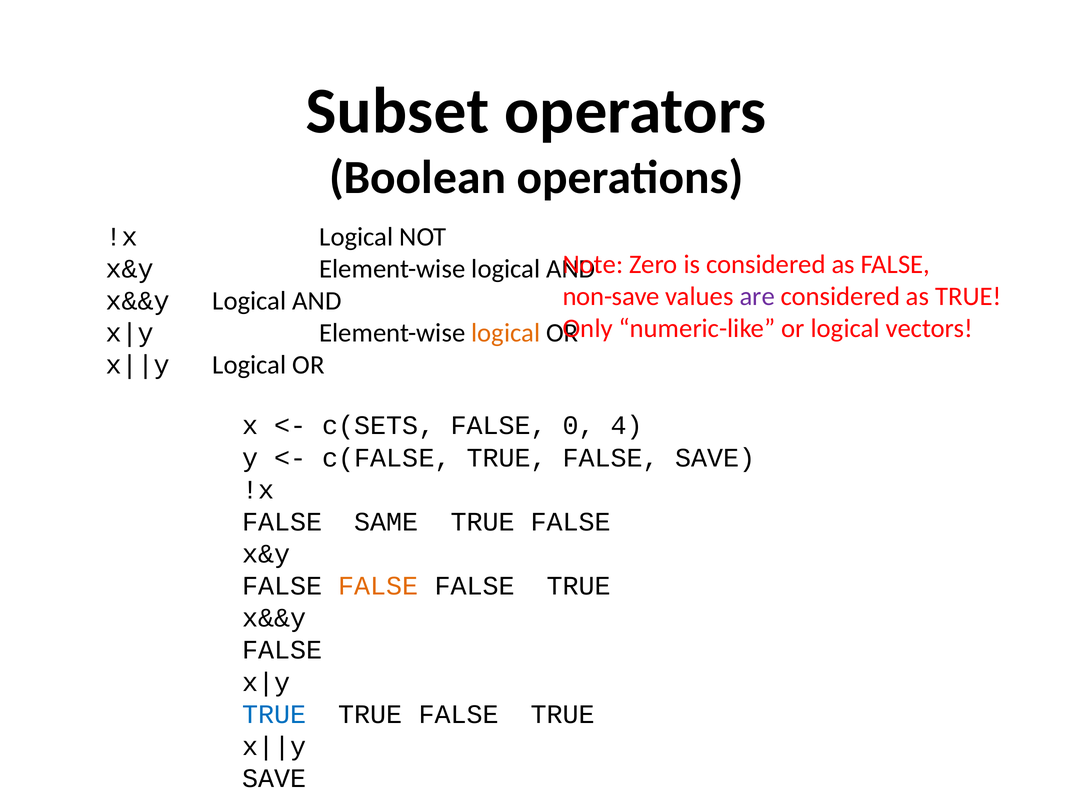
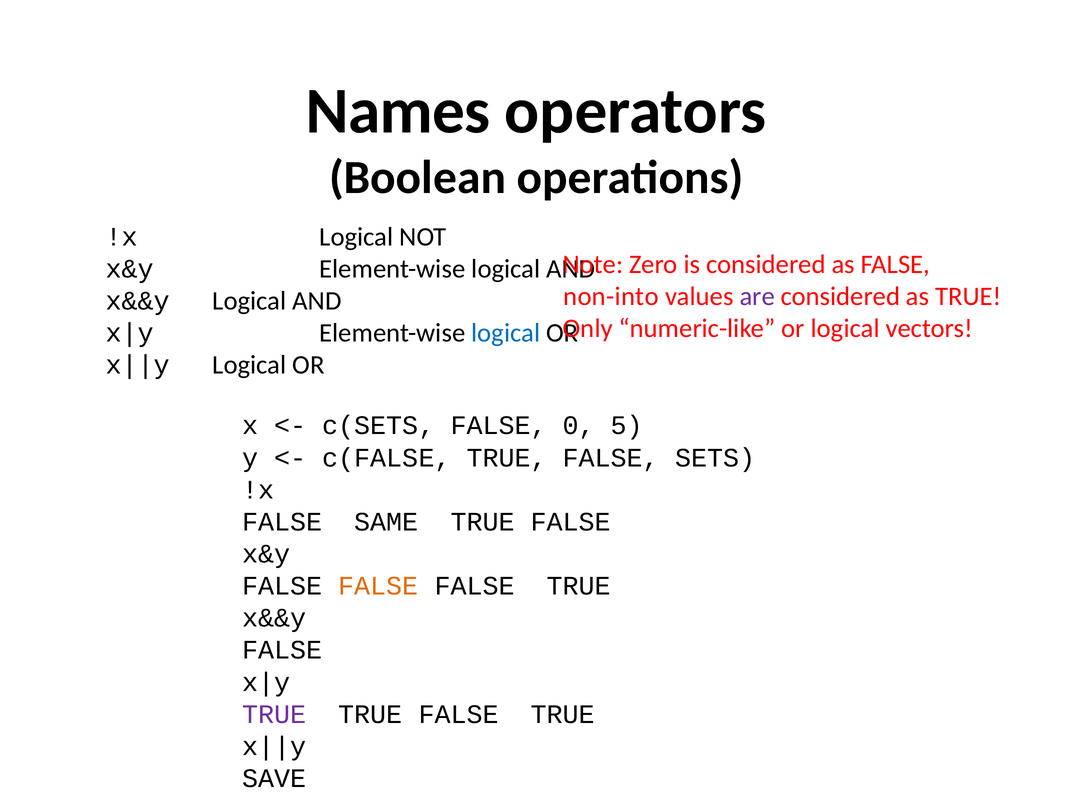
Subset: Subset -> Names
non-save: non-save -> non-into
logical at (506, 333) colour: orange -> blue
4: 4 -> 5
FALSE SAVE: SAVE -> SETS
TRUE at (274, 714) colour: blue -> purple
